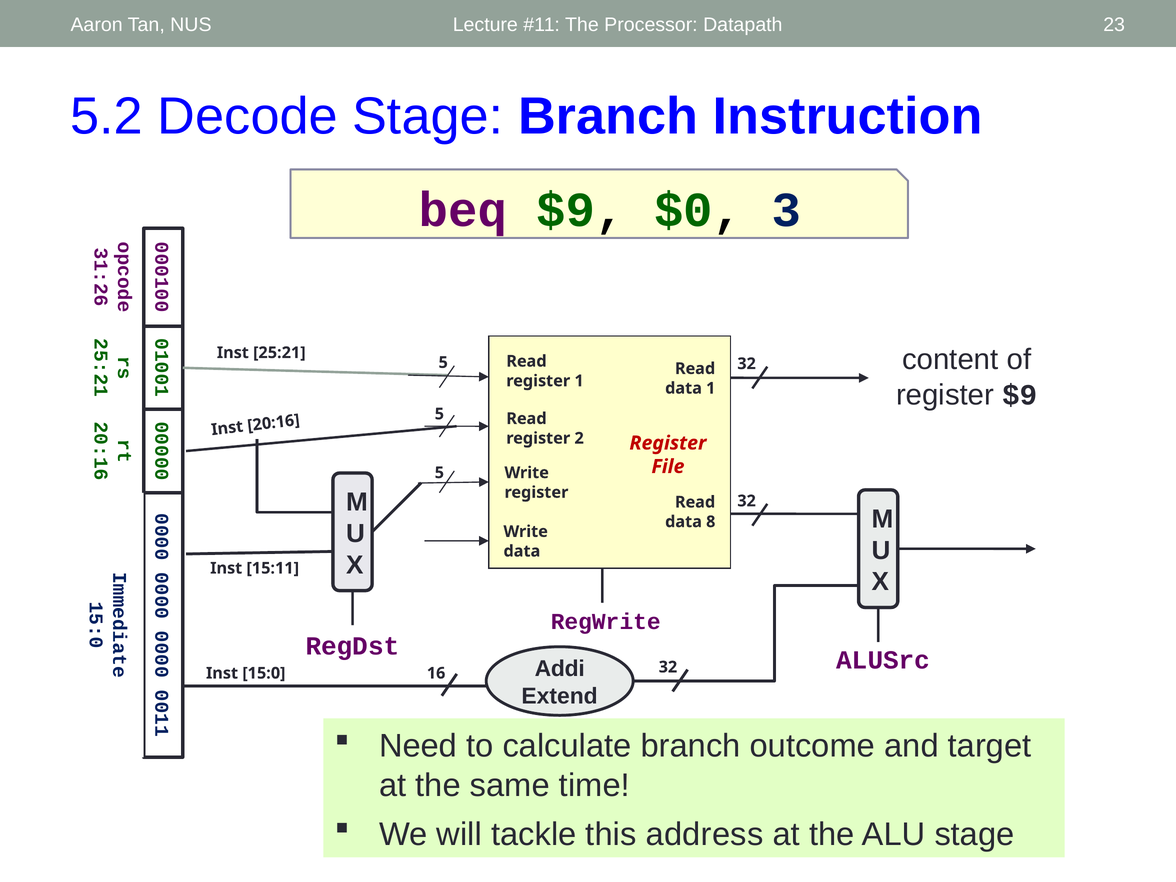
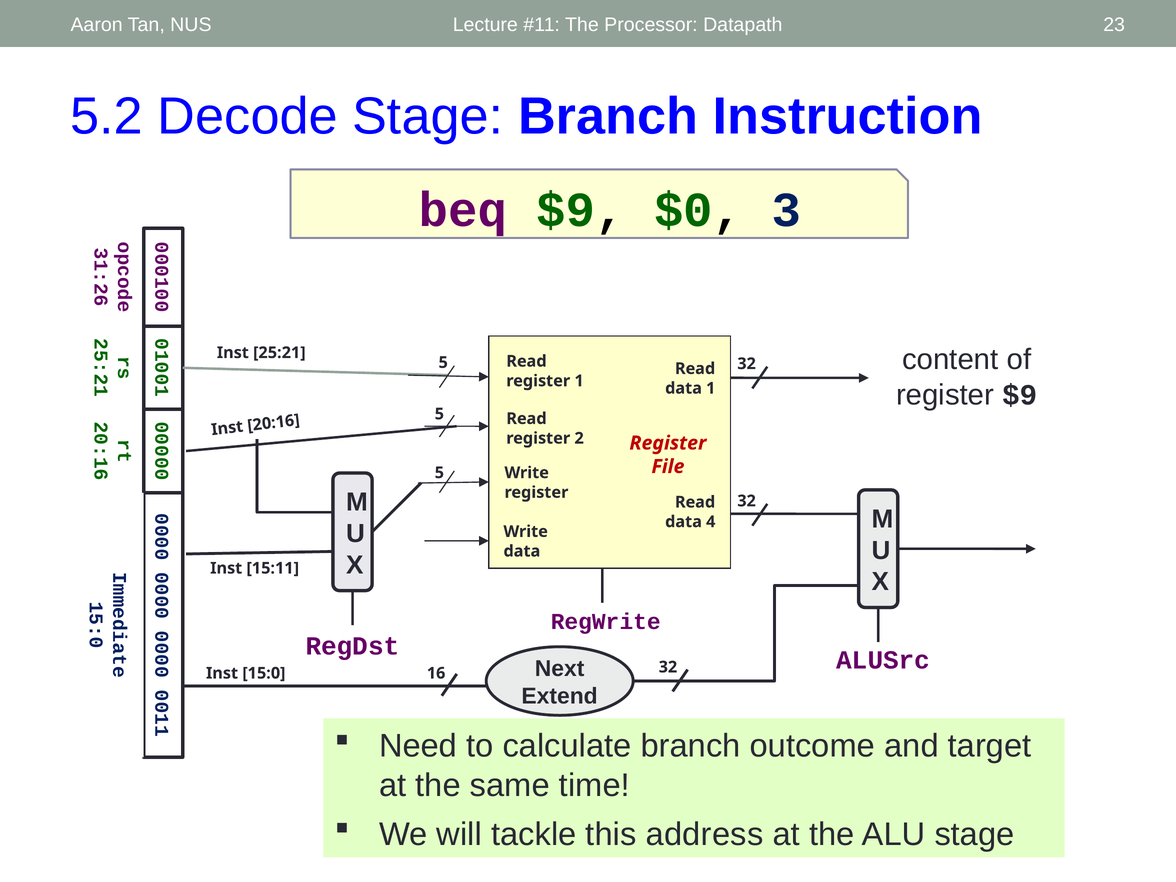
8: 8 -> 4
Addi: Addi -> Next
